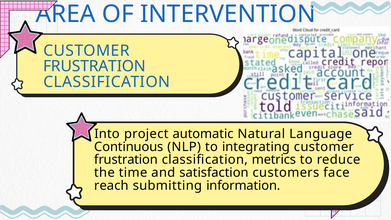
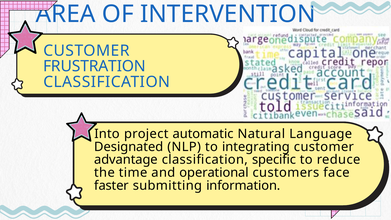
Continuous: Continuous -> Designated
frustration at (126, 160): frustration -> advantage
metrics: metrics -> specific
satisfaction: satisfaction -> operational
reach: reach -> faster
